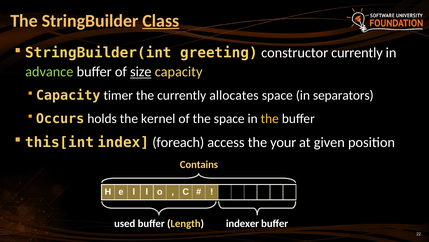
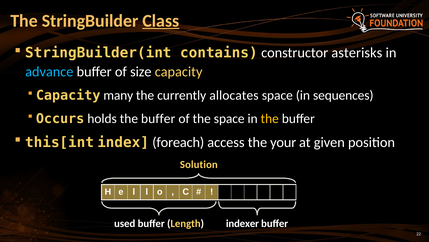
greeting: greeting -> contains
constructor currently: currently -> asterisks
advance colour: light green -> light blue
size underline: present -> none
timer: timer -> many
separators: separators -> sequences
holds the kernel: kernel -> buffer
Contains: Contains -> Solution
